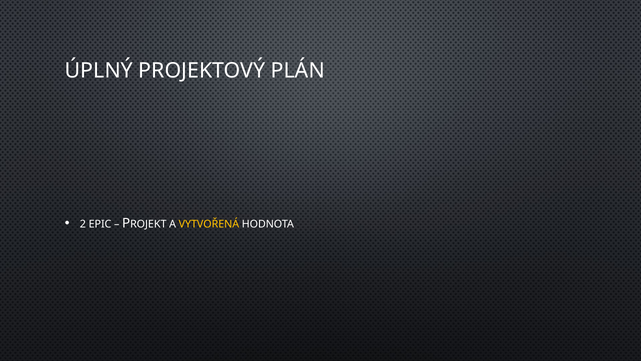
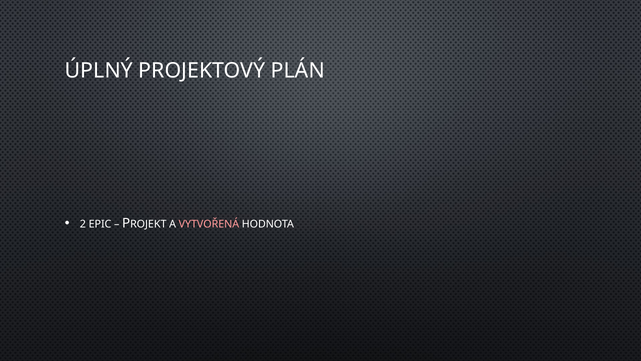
VYTVOŘENÁ colour: yellow -> pink
